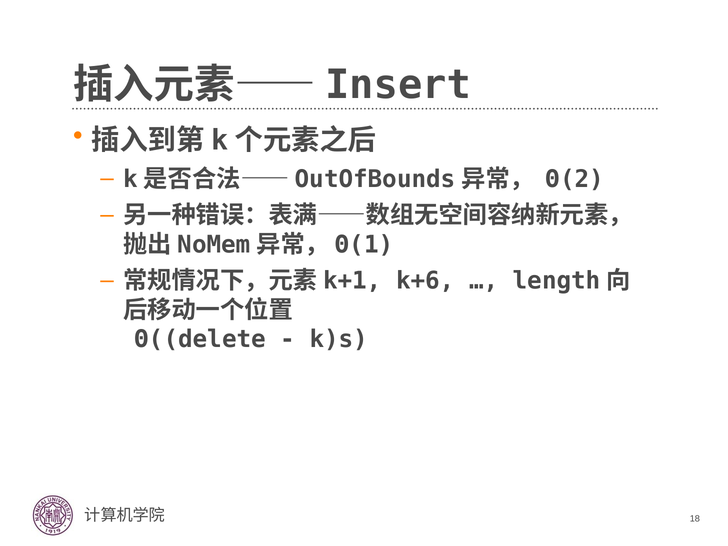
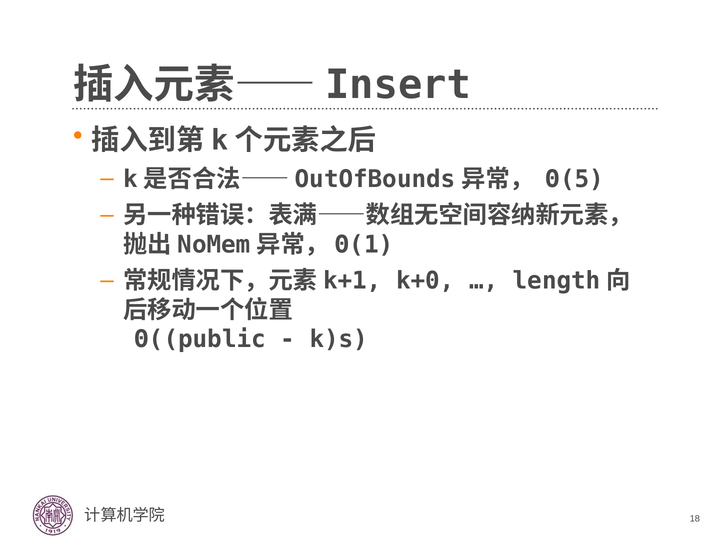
Θ(2: Θ(2 -> Θ(5
k+6: k+6 -> k+0
Θ((delete: Θ((delete -> Θ((public
